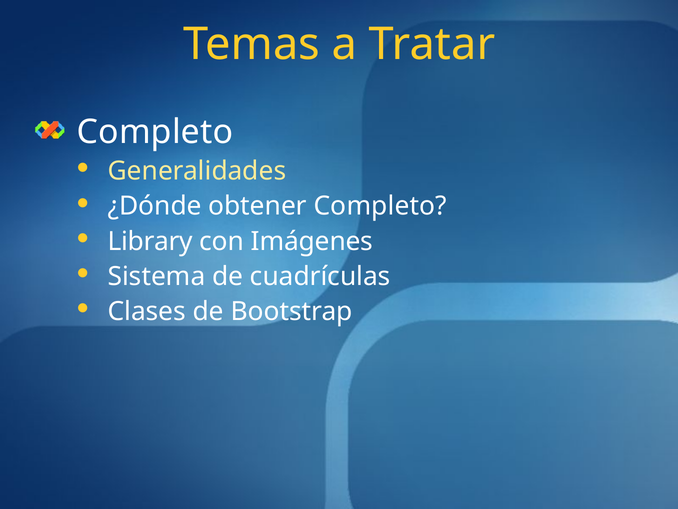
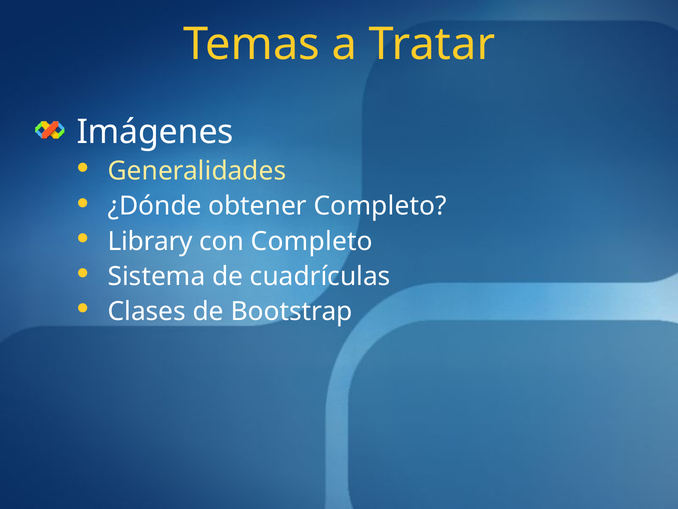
Completo at (155, 132): Completo -> Imágenes
con Imágenes: Imágenes -> Completo
